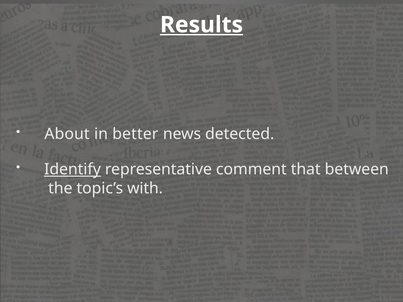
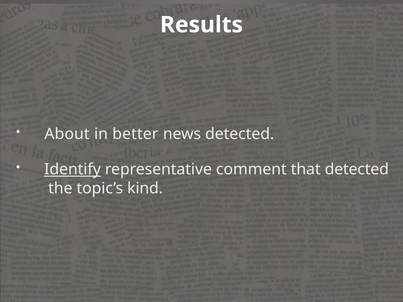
Results underline: present -> none
that between: between -> detected
with: with -> kind
